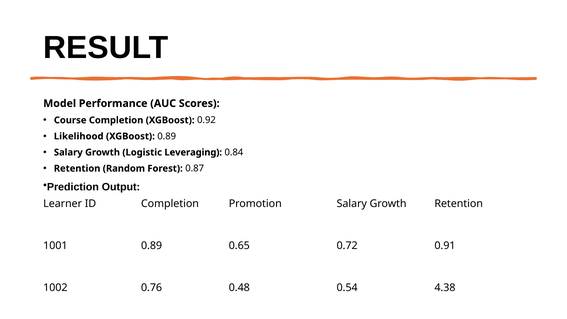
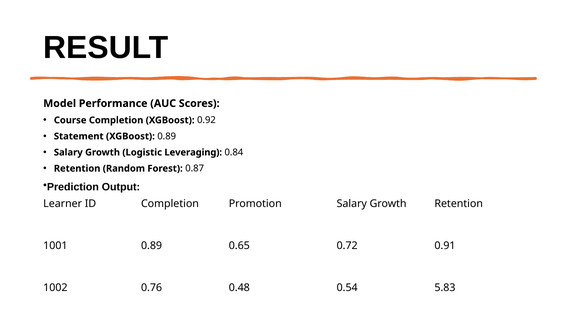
Likelihood: Likelihood -> Statement
4.38: 4.38 -> 5.83
